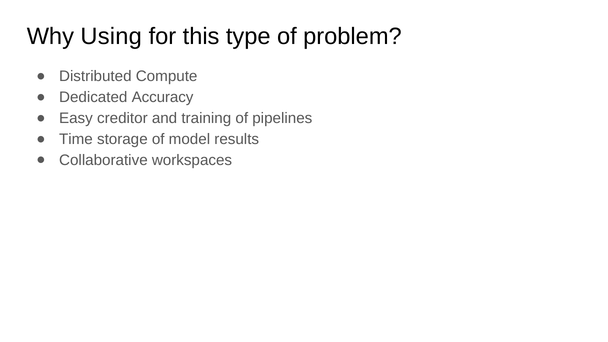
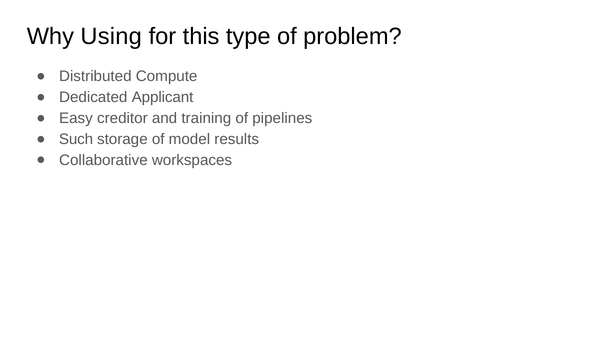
Accuracy: Accuracy -> Applicant
Time: Time -> Such
